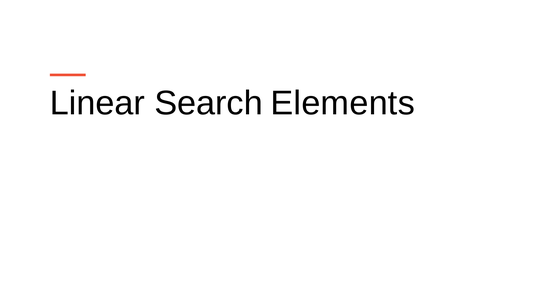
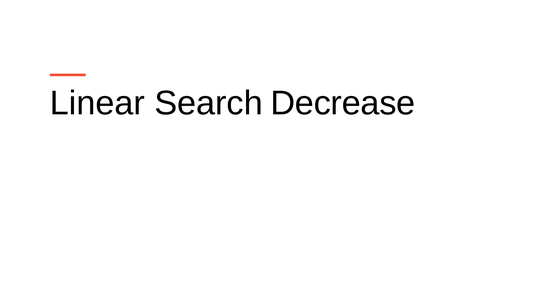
Elements: Elements -> Decrease
